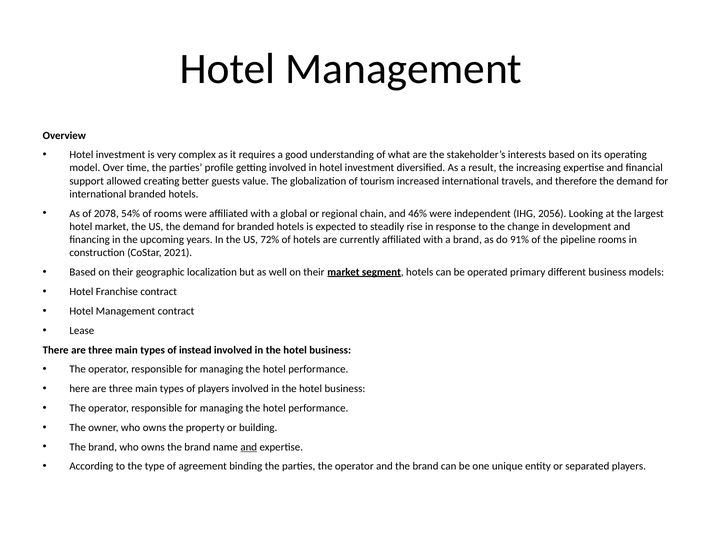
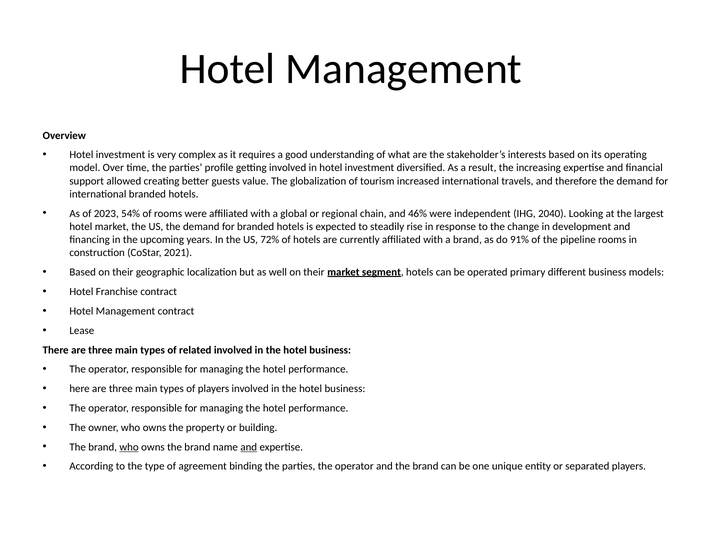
2078: 2078 -> 2023
2056: 2056 -> 2040
instead: instead -> related
who at (129, 447) underline: none -> present
